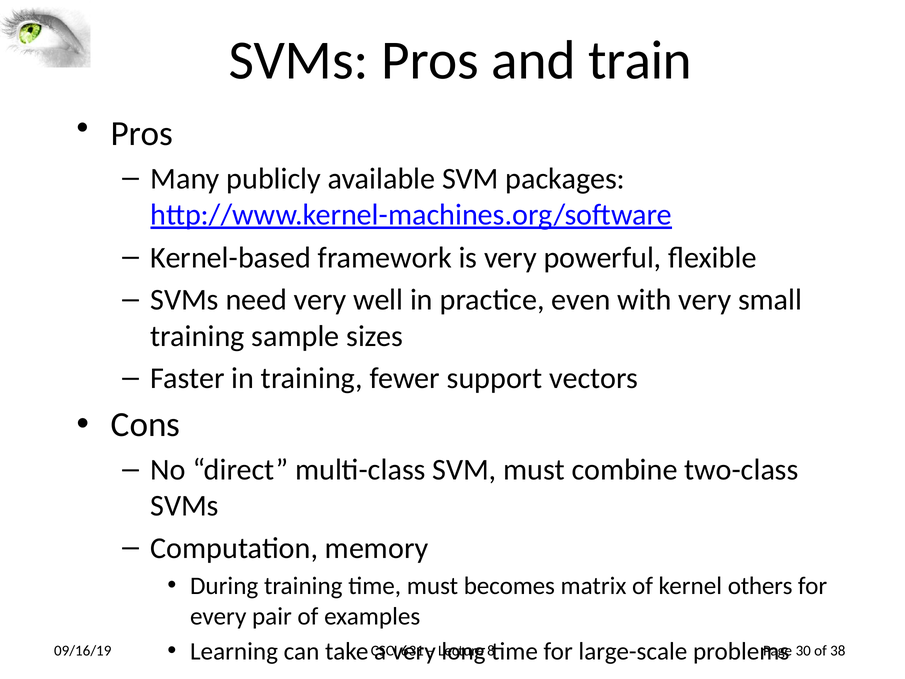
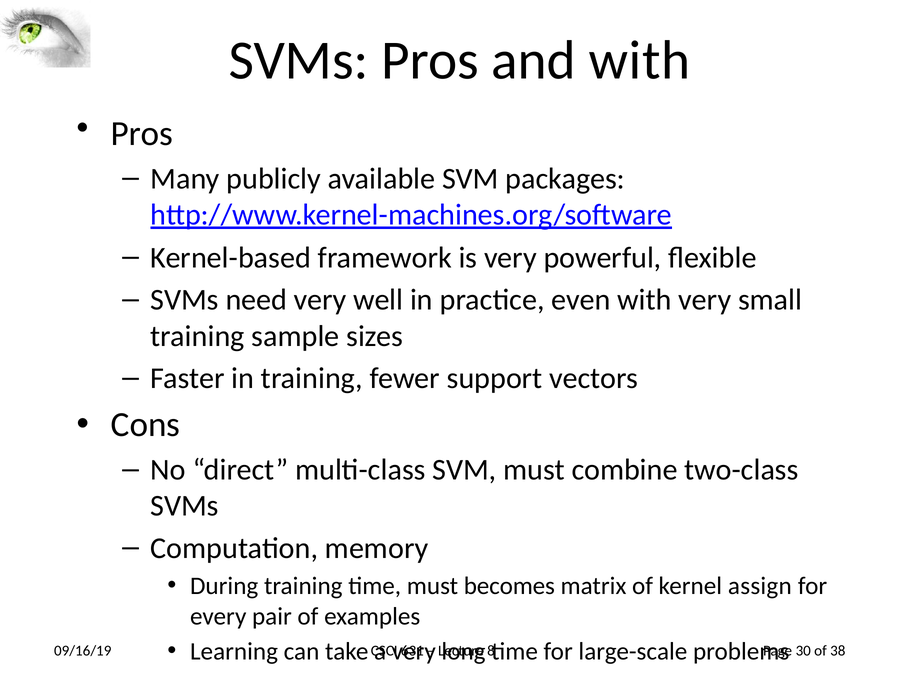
and train: train -> with
others: others -> assign
